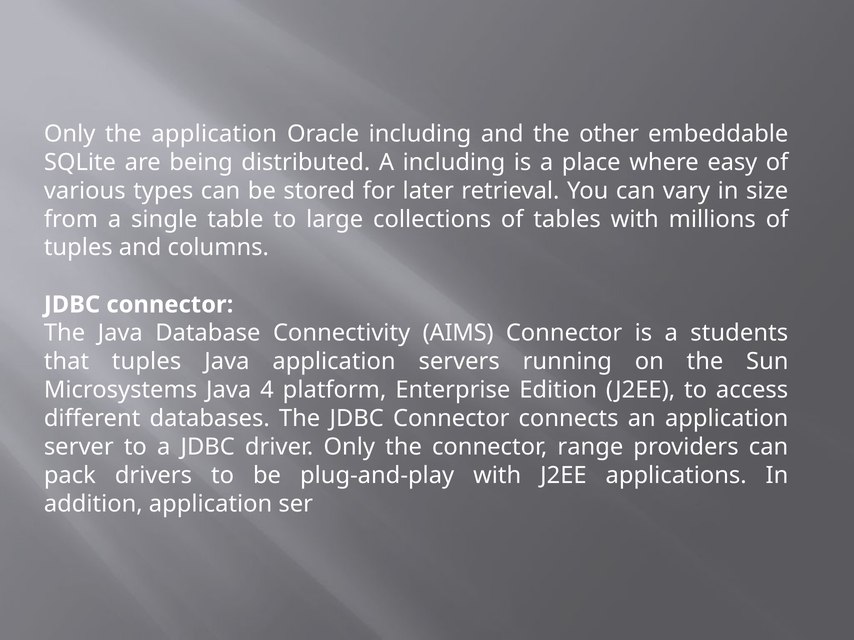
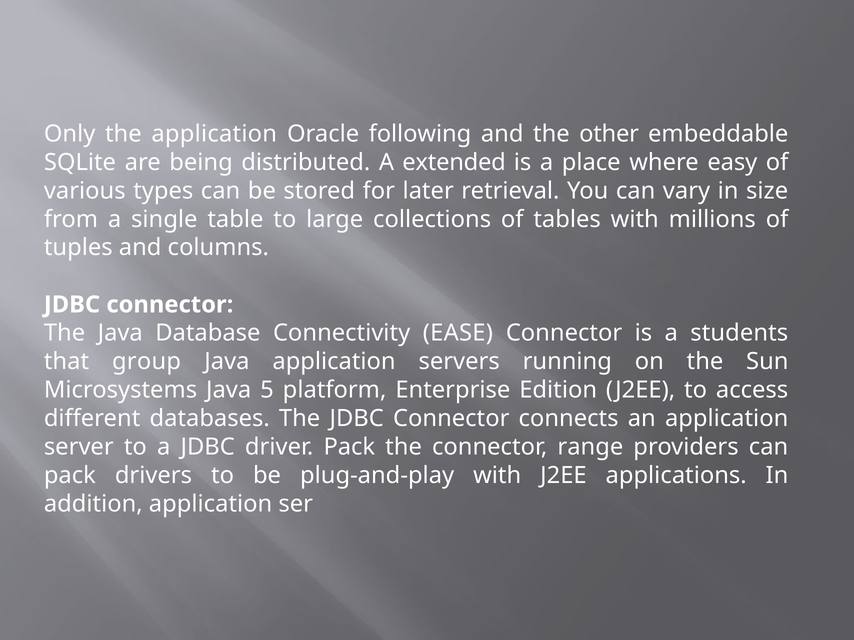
Oracle including: including -> following
A including: including -> extended
AIMS: AIMS -> EASE
that tuples: tuples -> group
4: 4 -> 5
driver Only: Only -> Pack
